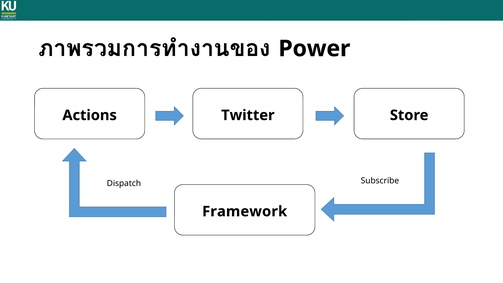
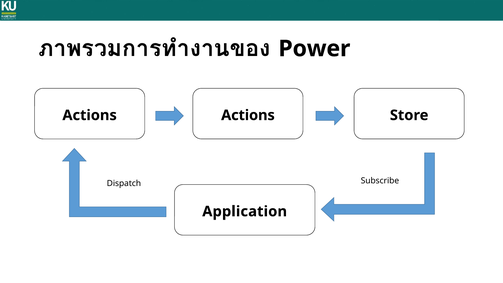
Actions Twitter: Twitter -> Actions
Framework: Framework -> Application
